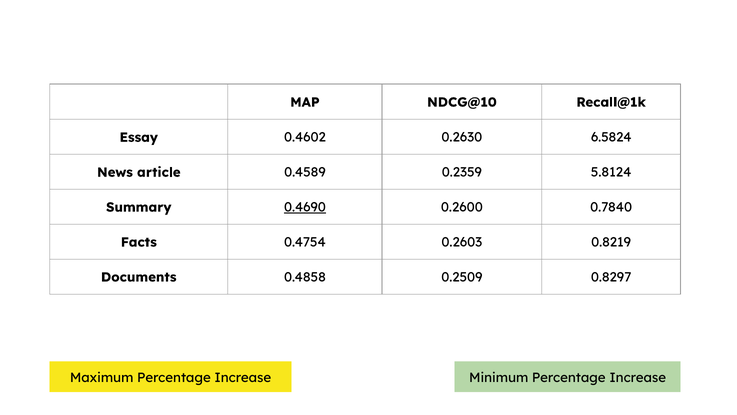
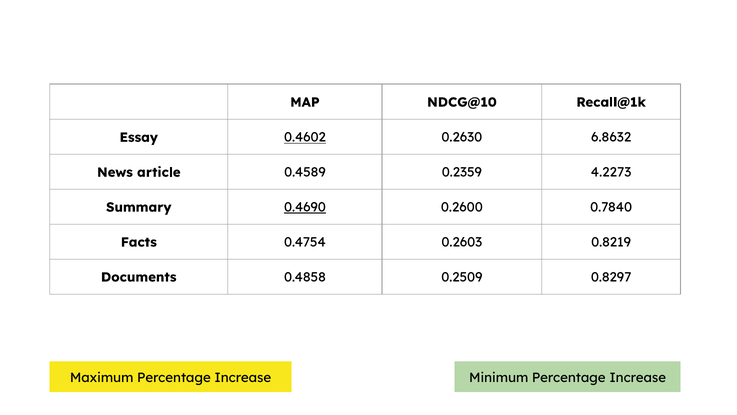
0.4602 underline: none -> present
6.5824: 6.5824 -> 6.8632
5.8124: 5.8124 -> 4.2273
